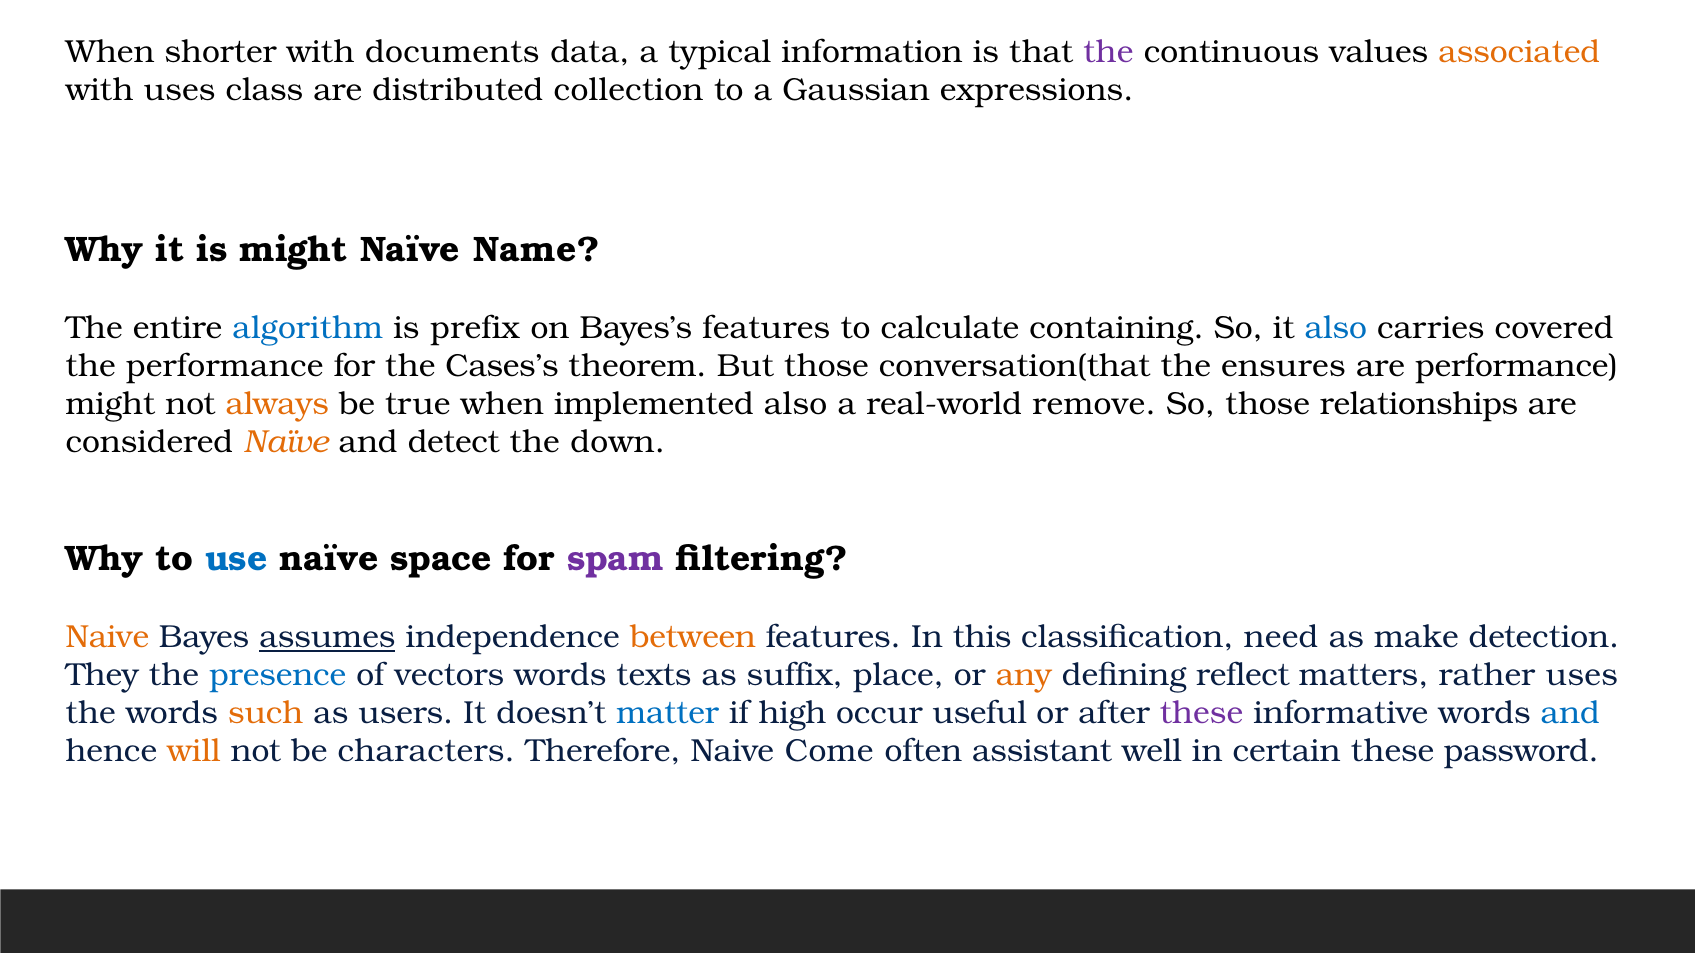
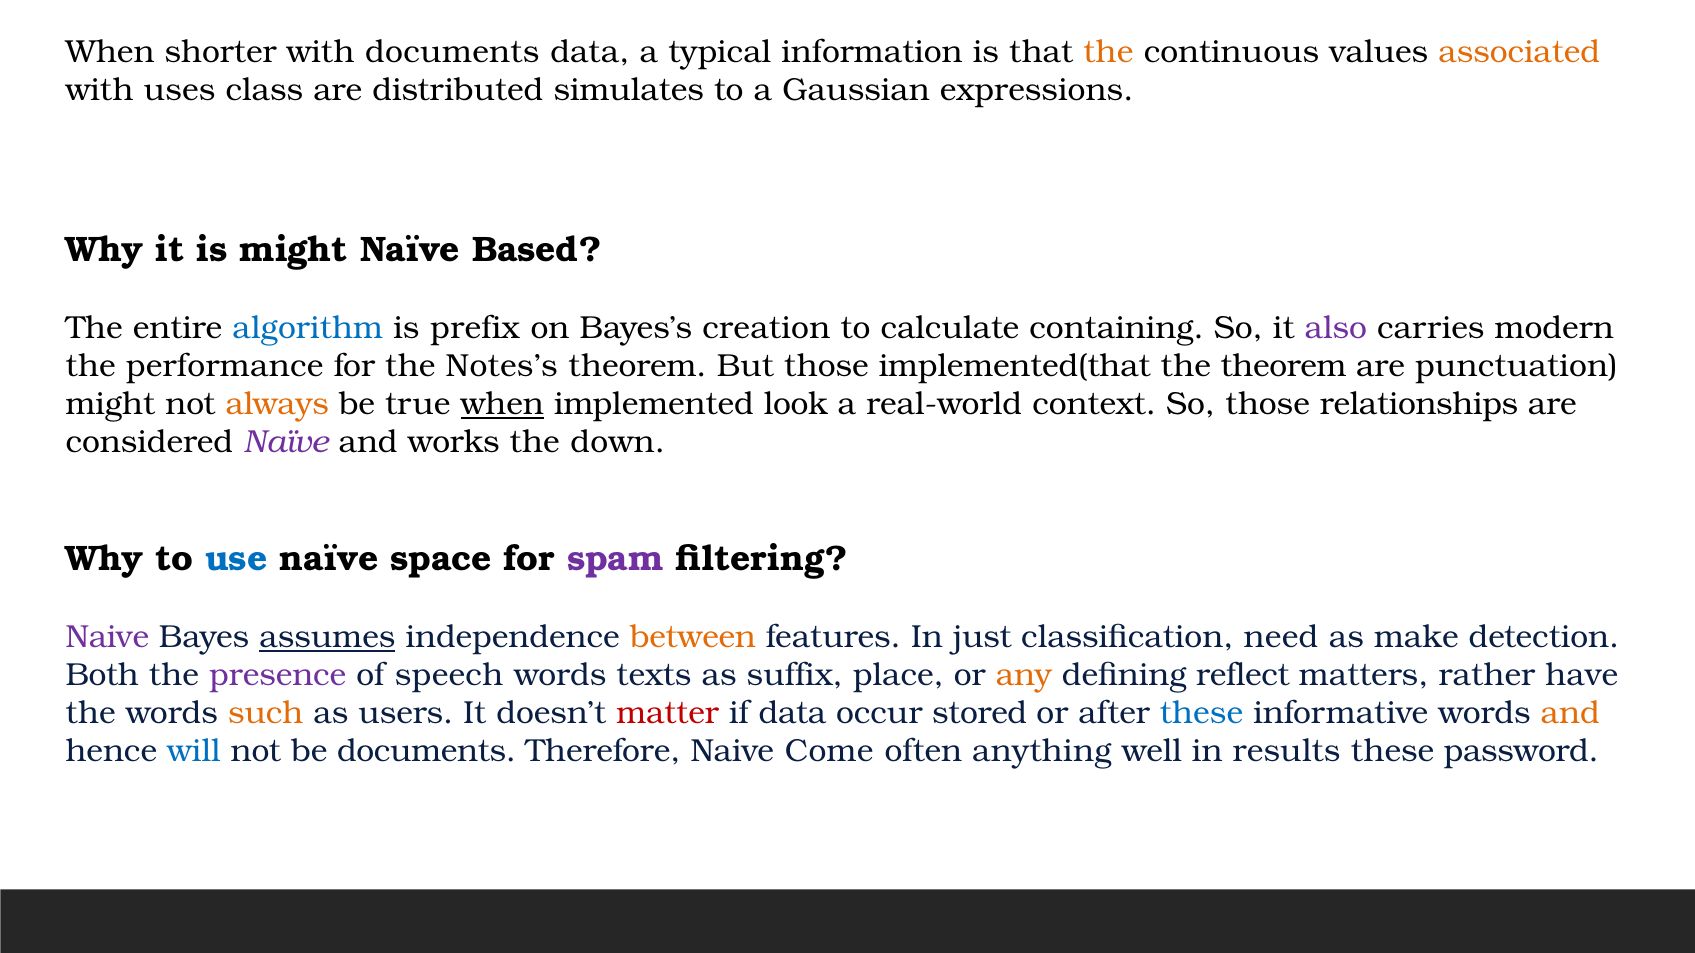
the at (1108, 52) colour: purple -> orange
collection: collection -> simulates
Name: Name -> Based
Bayes’s features: features -> creation
also at (1336, 328) colour: blue -> purple
covered: covered -> modern
Cases’s: Cases’s -> Notes’s
conversation(that: conversation(that -> implemented(that
the ensures: ensures -> theorem
are performance: performance -> punctuation
when at (502, 404) underline: none -> present
implemented also: also -> look
remove: remove -> context
Naïve at (286, 442) colour: orange -> purple
detect: detect -> works
Naive at (107, 637) colour: orange -> purple
this: this -> just
They: They -> Both
presence colour: blue -> purple
vectors: vectors -> speech
rather uses: uses -> have
matter colour: blue -> red
if high: high -> data
useful: useful -> stored
these at (1201, 713) colour: purple -> blue
and at (1570, 713) colour: blue -> orange
will colour: orange -> blue
be characters: characters -> documents
assistant: assistant -> anything
certain: certain -> results
